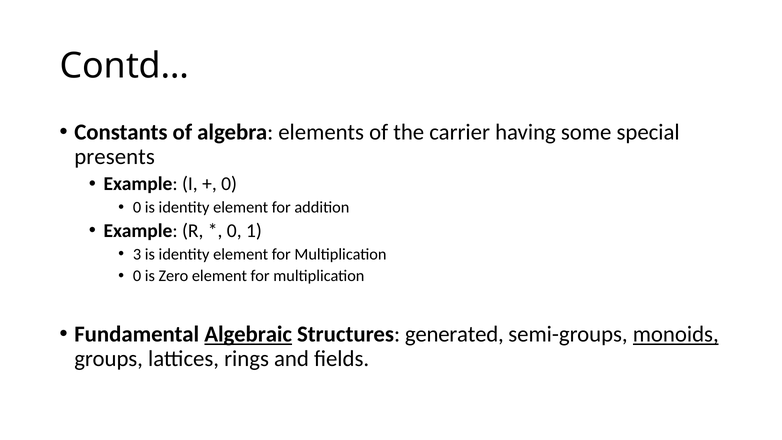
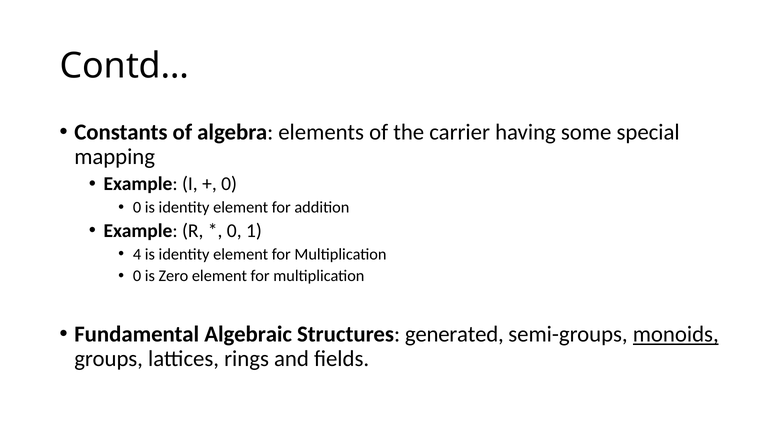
presents: presents -> mapping
3: 3 -> 4
Algebraic underline: present -> none
